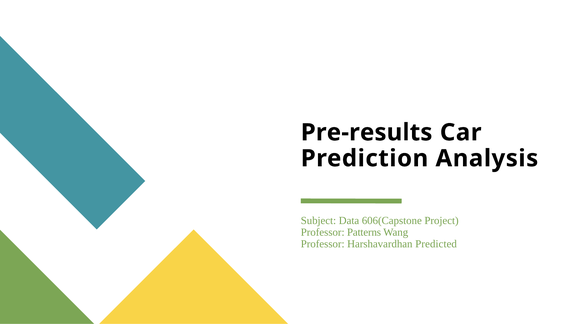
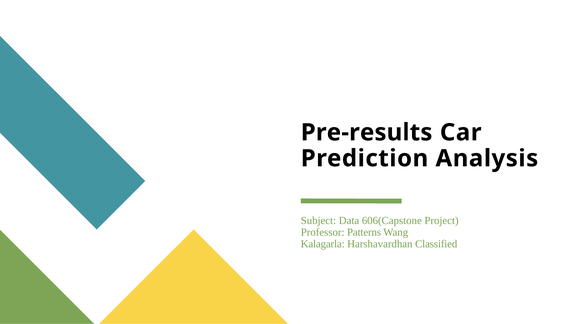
Professor at (323, 244): Professor -> Kalagarla
Predicted: Predicted -> Classified
